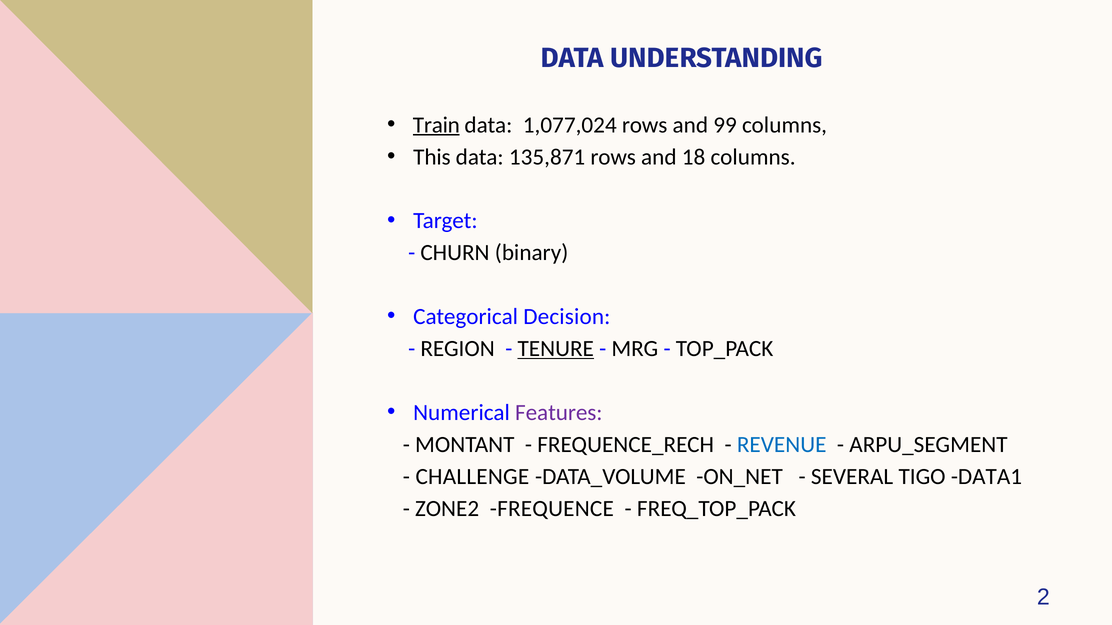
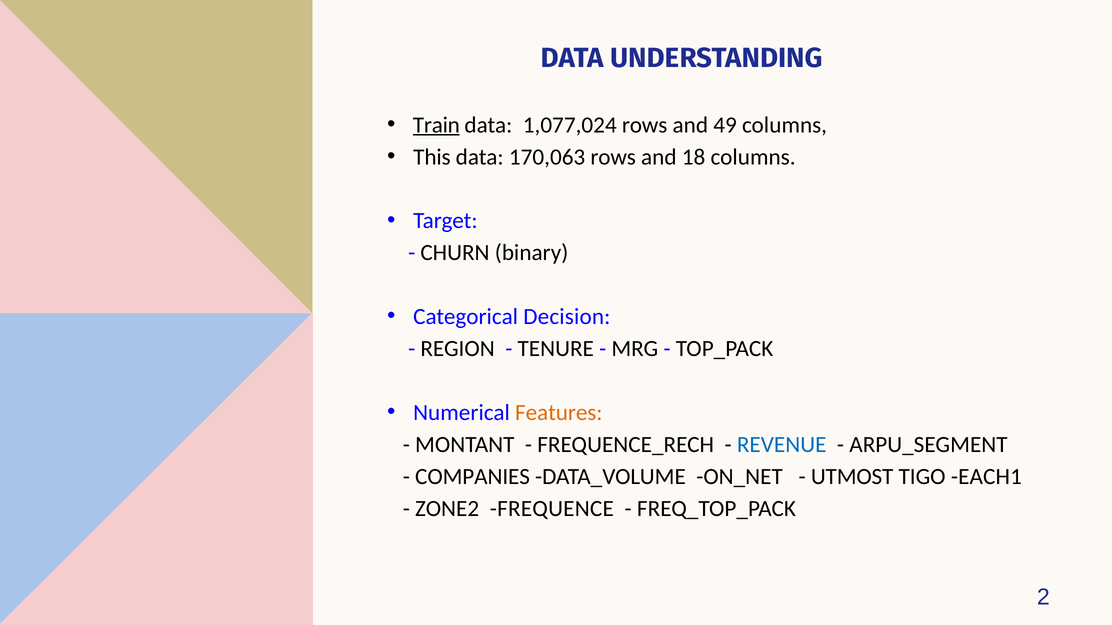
99: 99 -> 49
135,871: 135,871 -> 170,063
TENURE underline: present -> none
Features colour: purple -> orange
CHALLENGE: CHALLENGE -> COMPANIES
SEVERAL: SEVERAL -> UTMOST
DATA1: DATA1 -> EACH1
